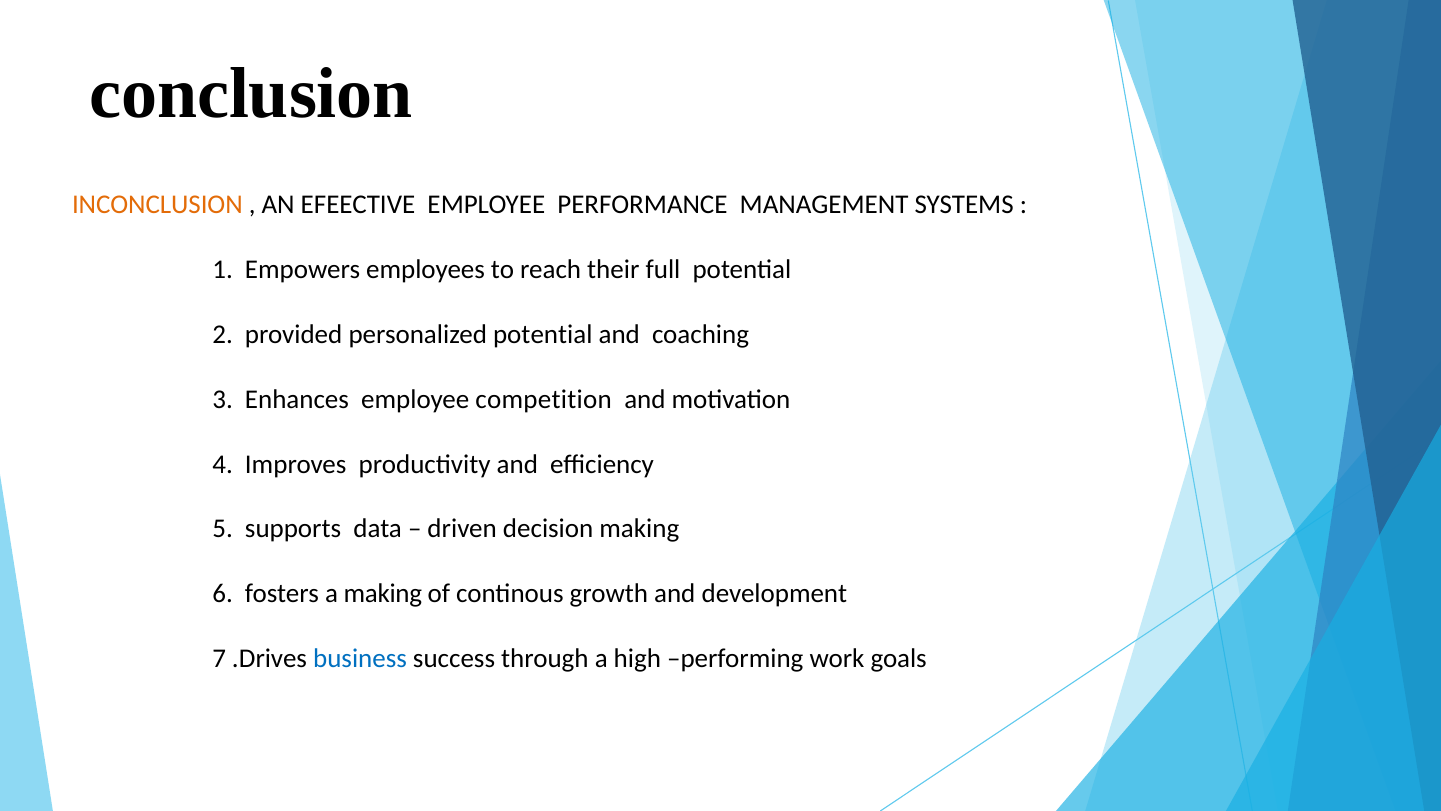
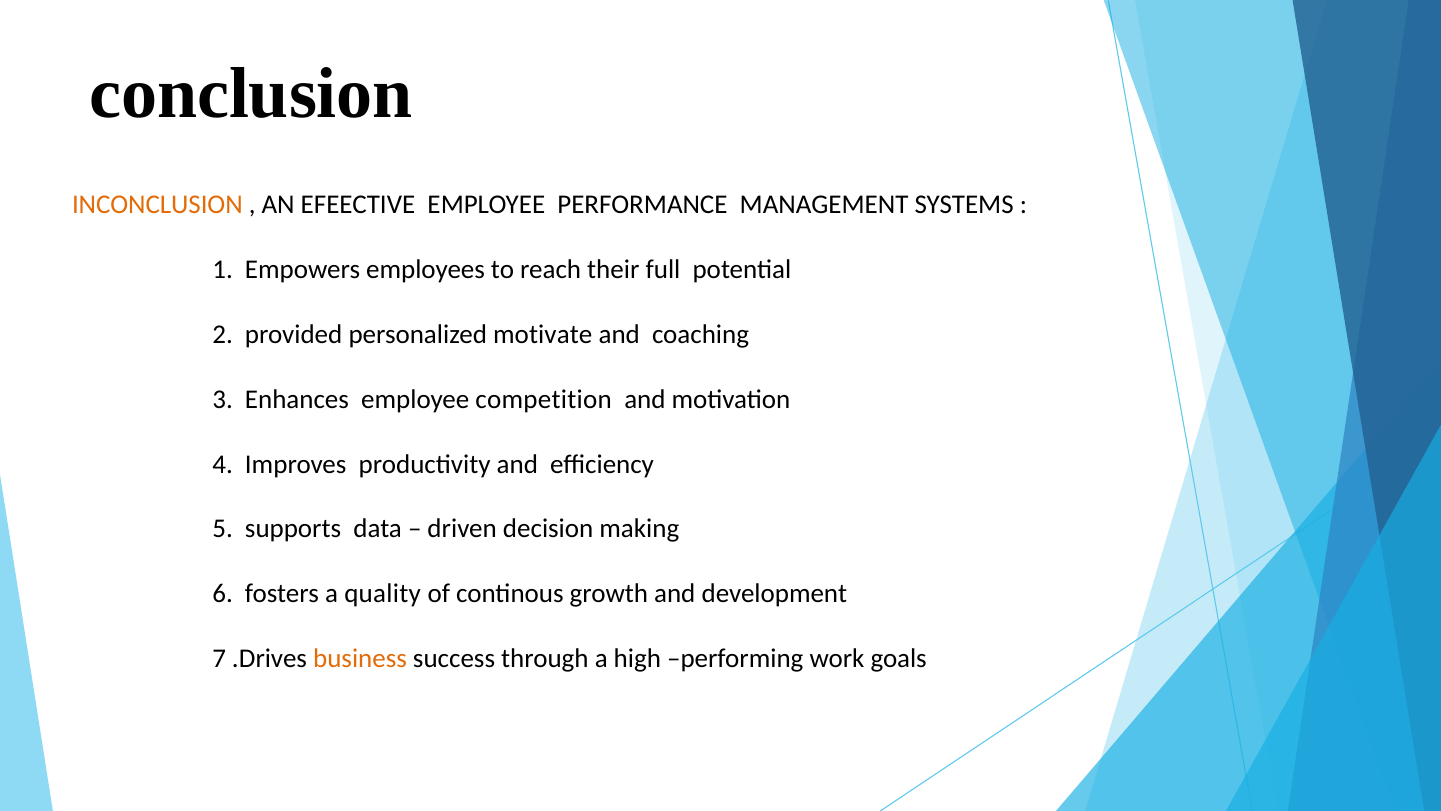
personalized potential: potential -> motivate
a making: making -> quality
business colour: blue -> orange
